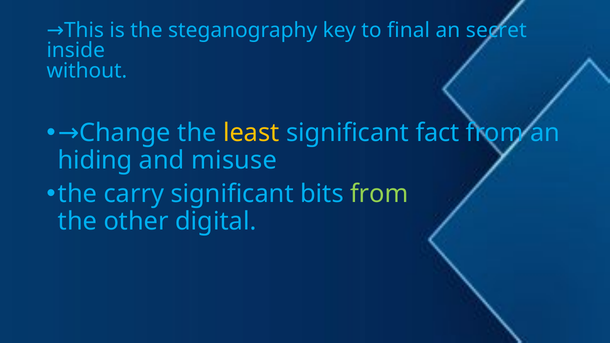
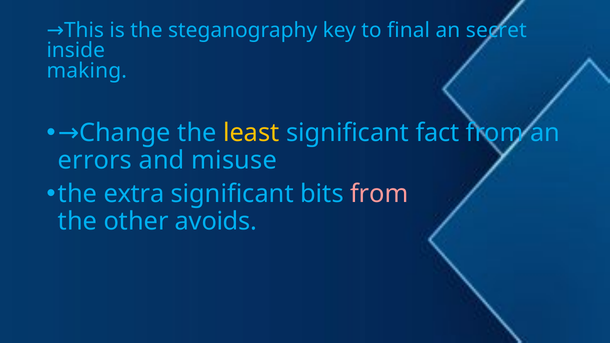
without: without -> making
hiding: hiding -> errors
carry: carry -> extra
from at (379, 194) colour: light green -> pink
digital: digital -> avoids
